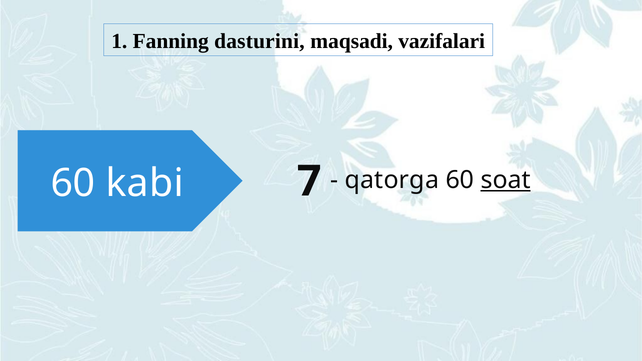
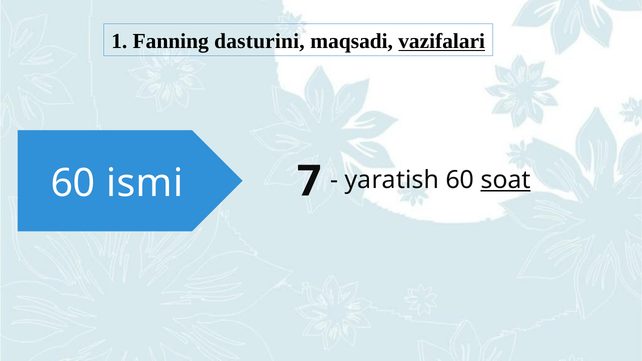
vazifalari underline: none -> present
kabi: kabi -> ismi
qatorga: qatorga -> yaratish
